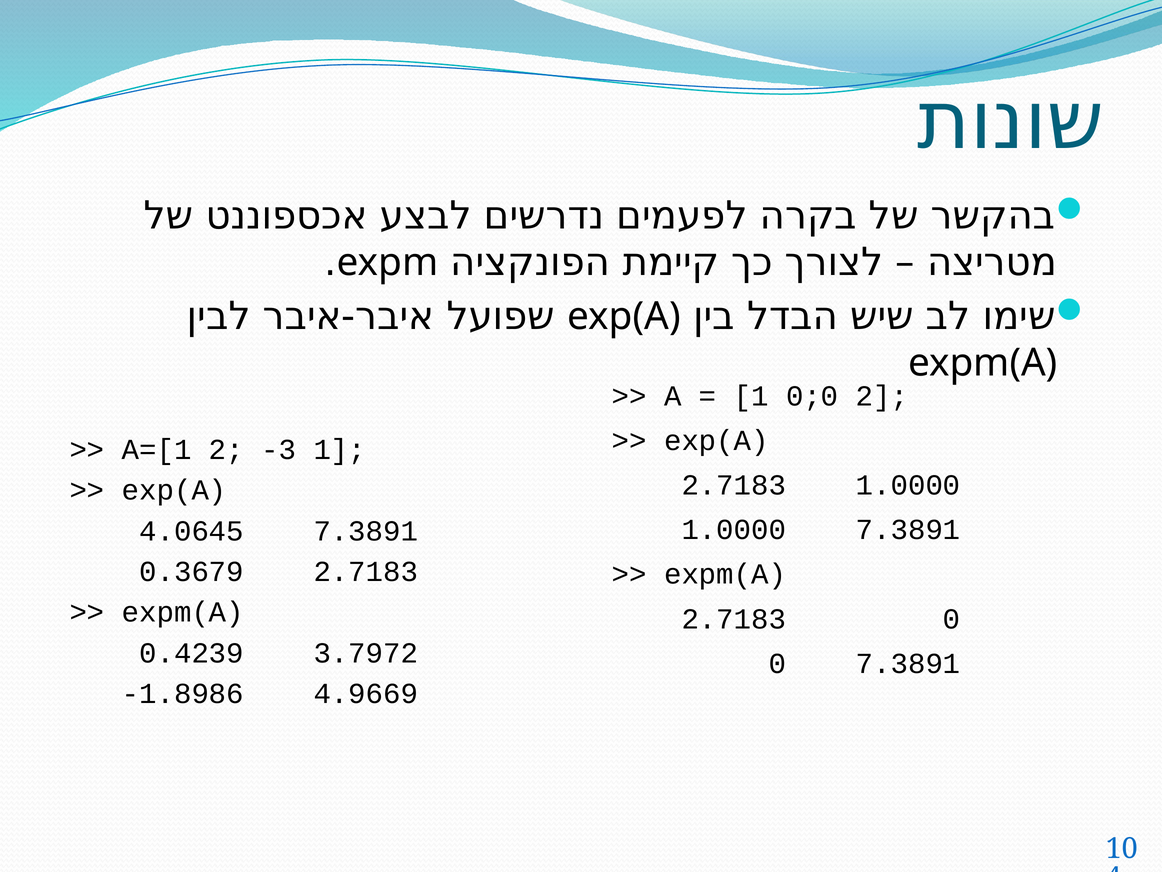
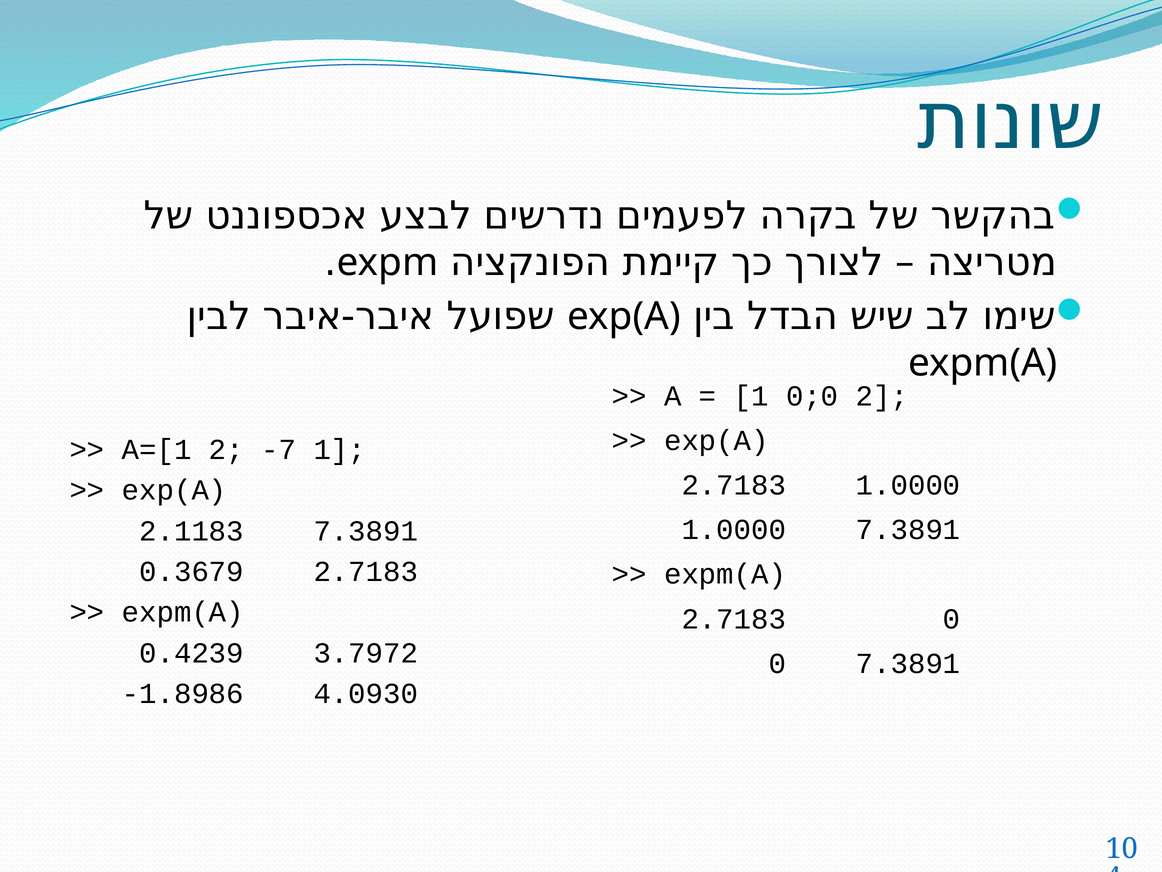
-3: -3 -> -7
4.0645: 4.0645 -> 2.1183
4.9669: 4.9669 -> 4.0930
